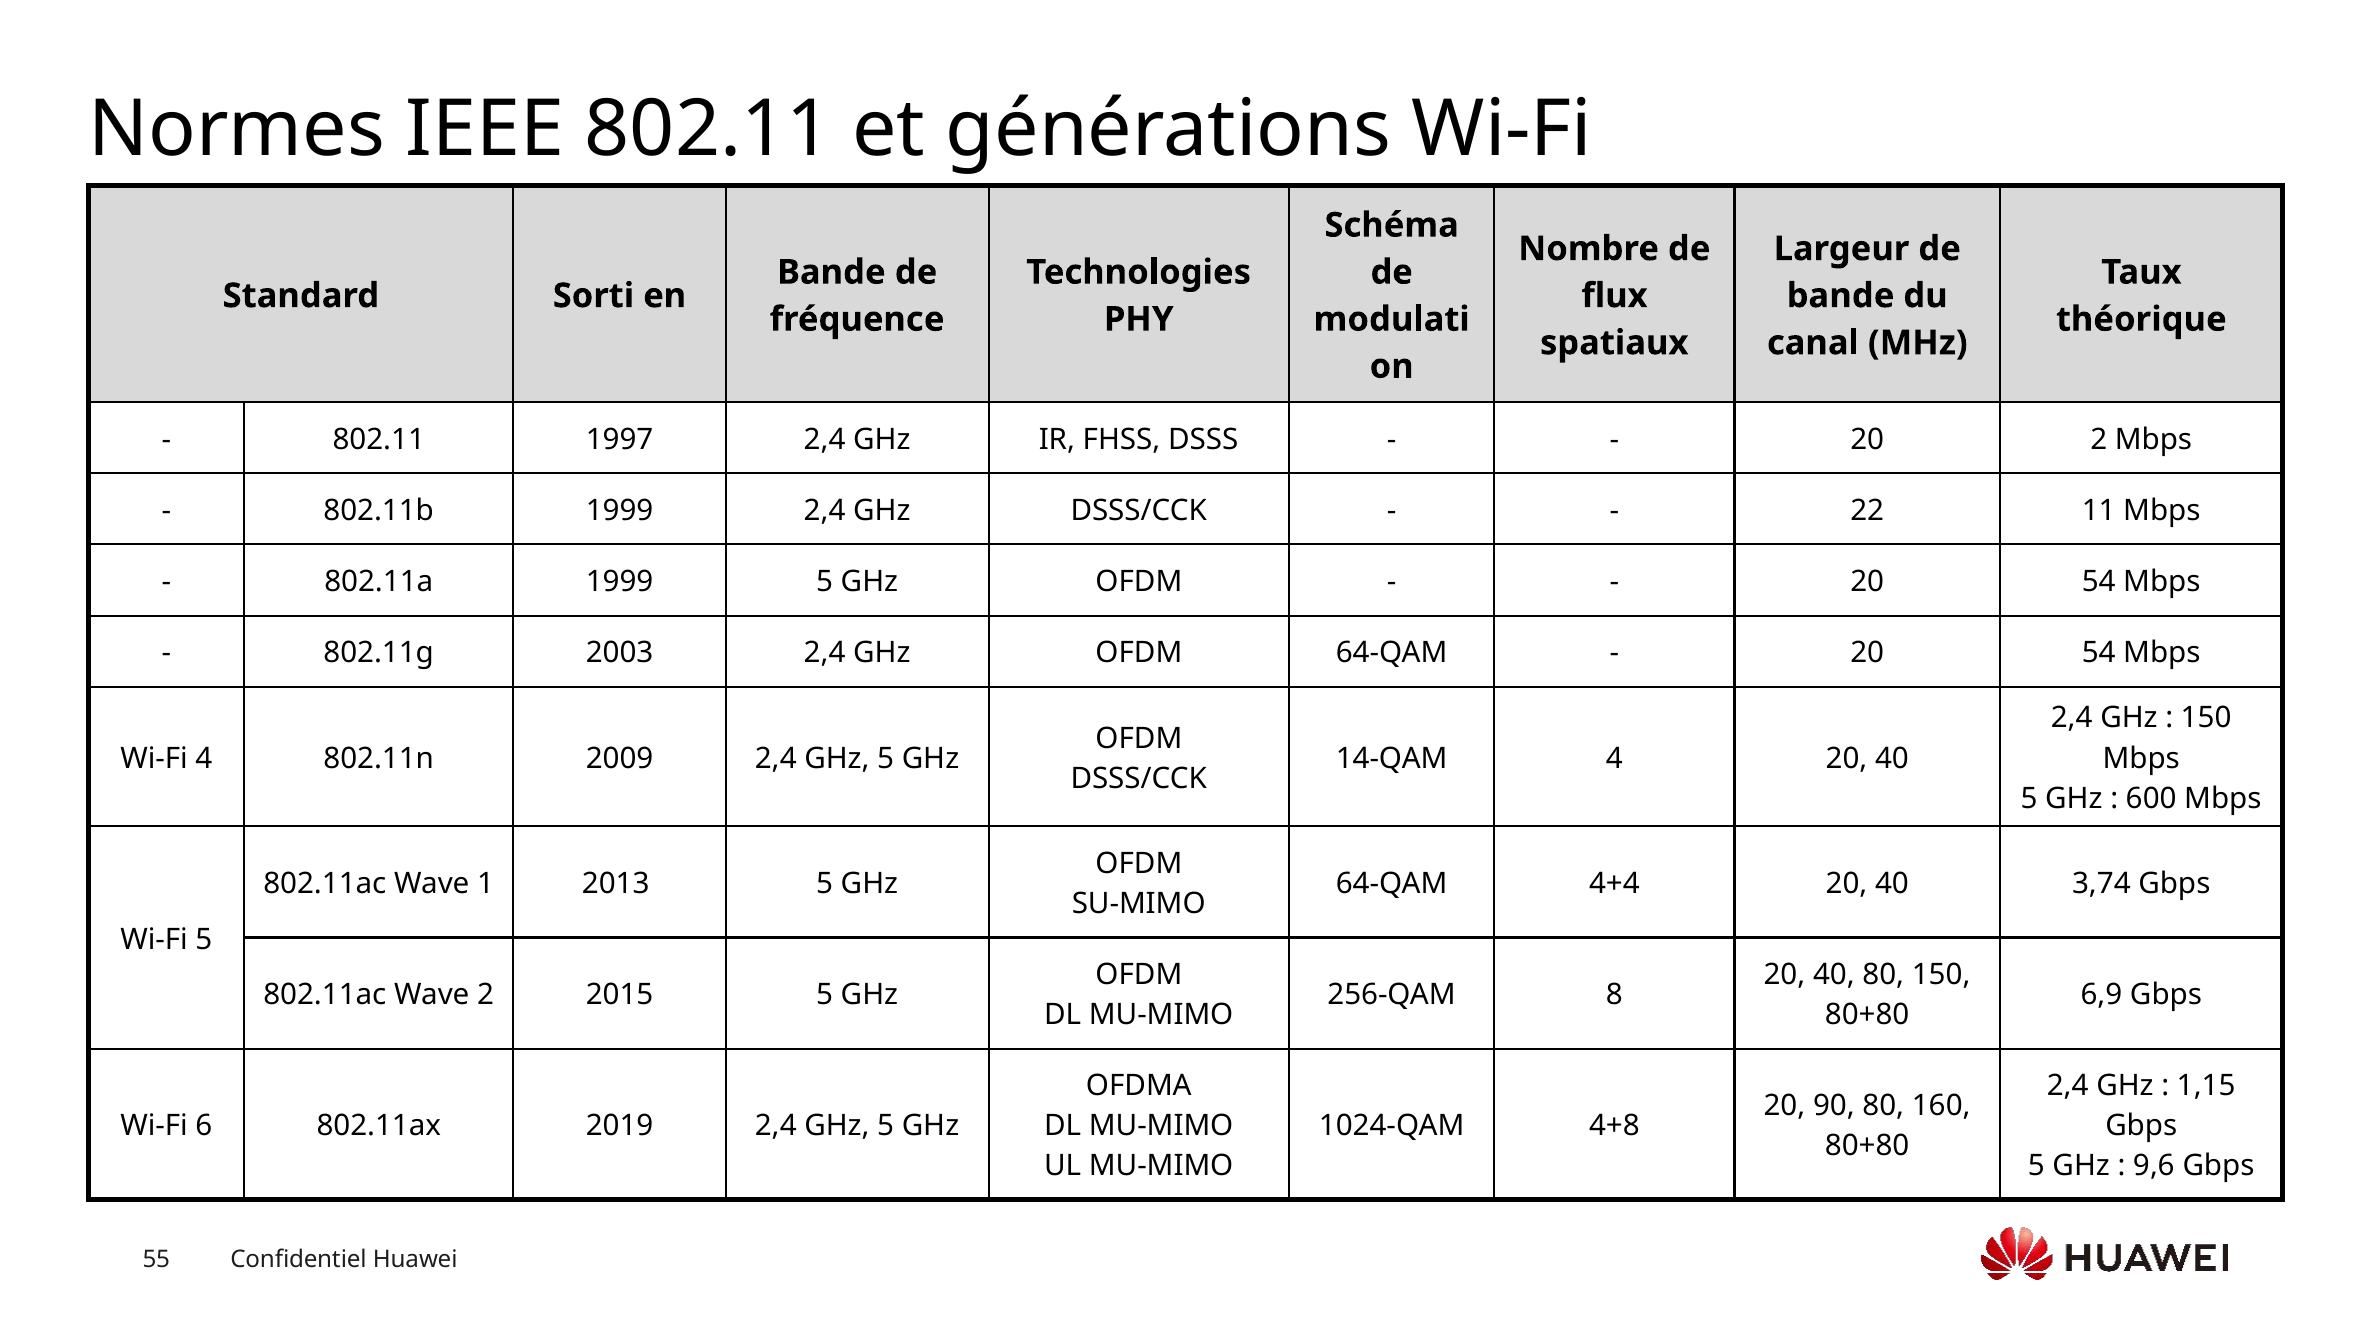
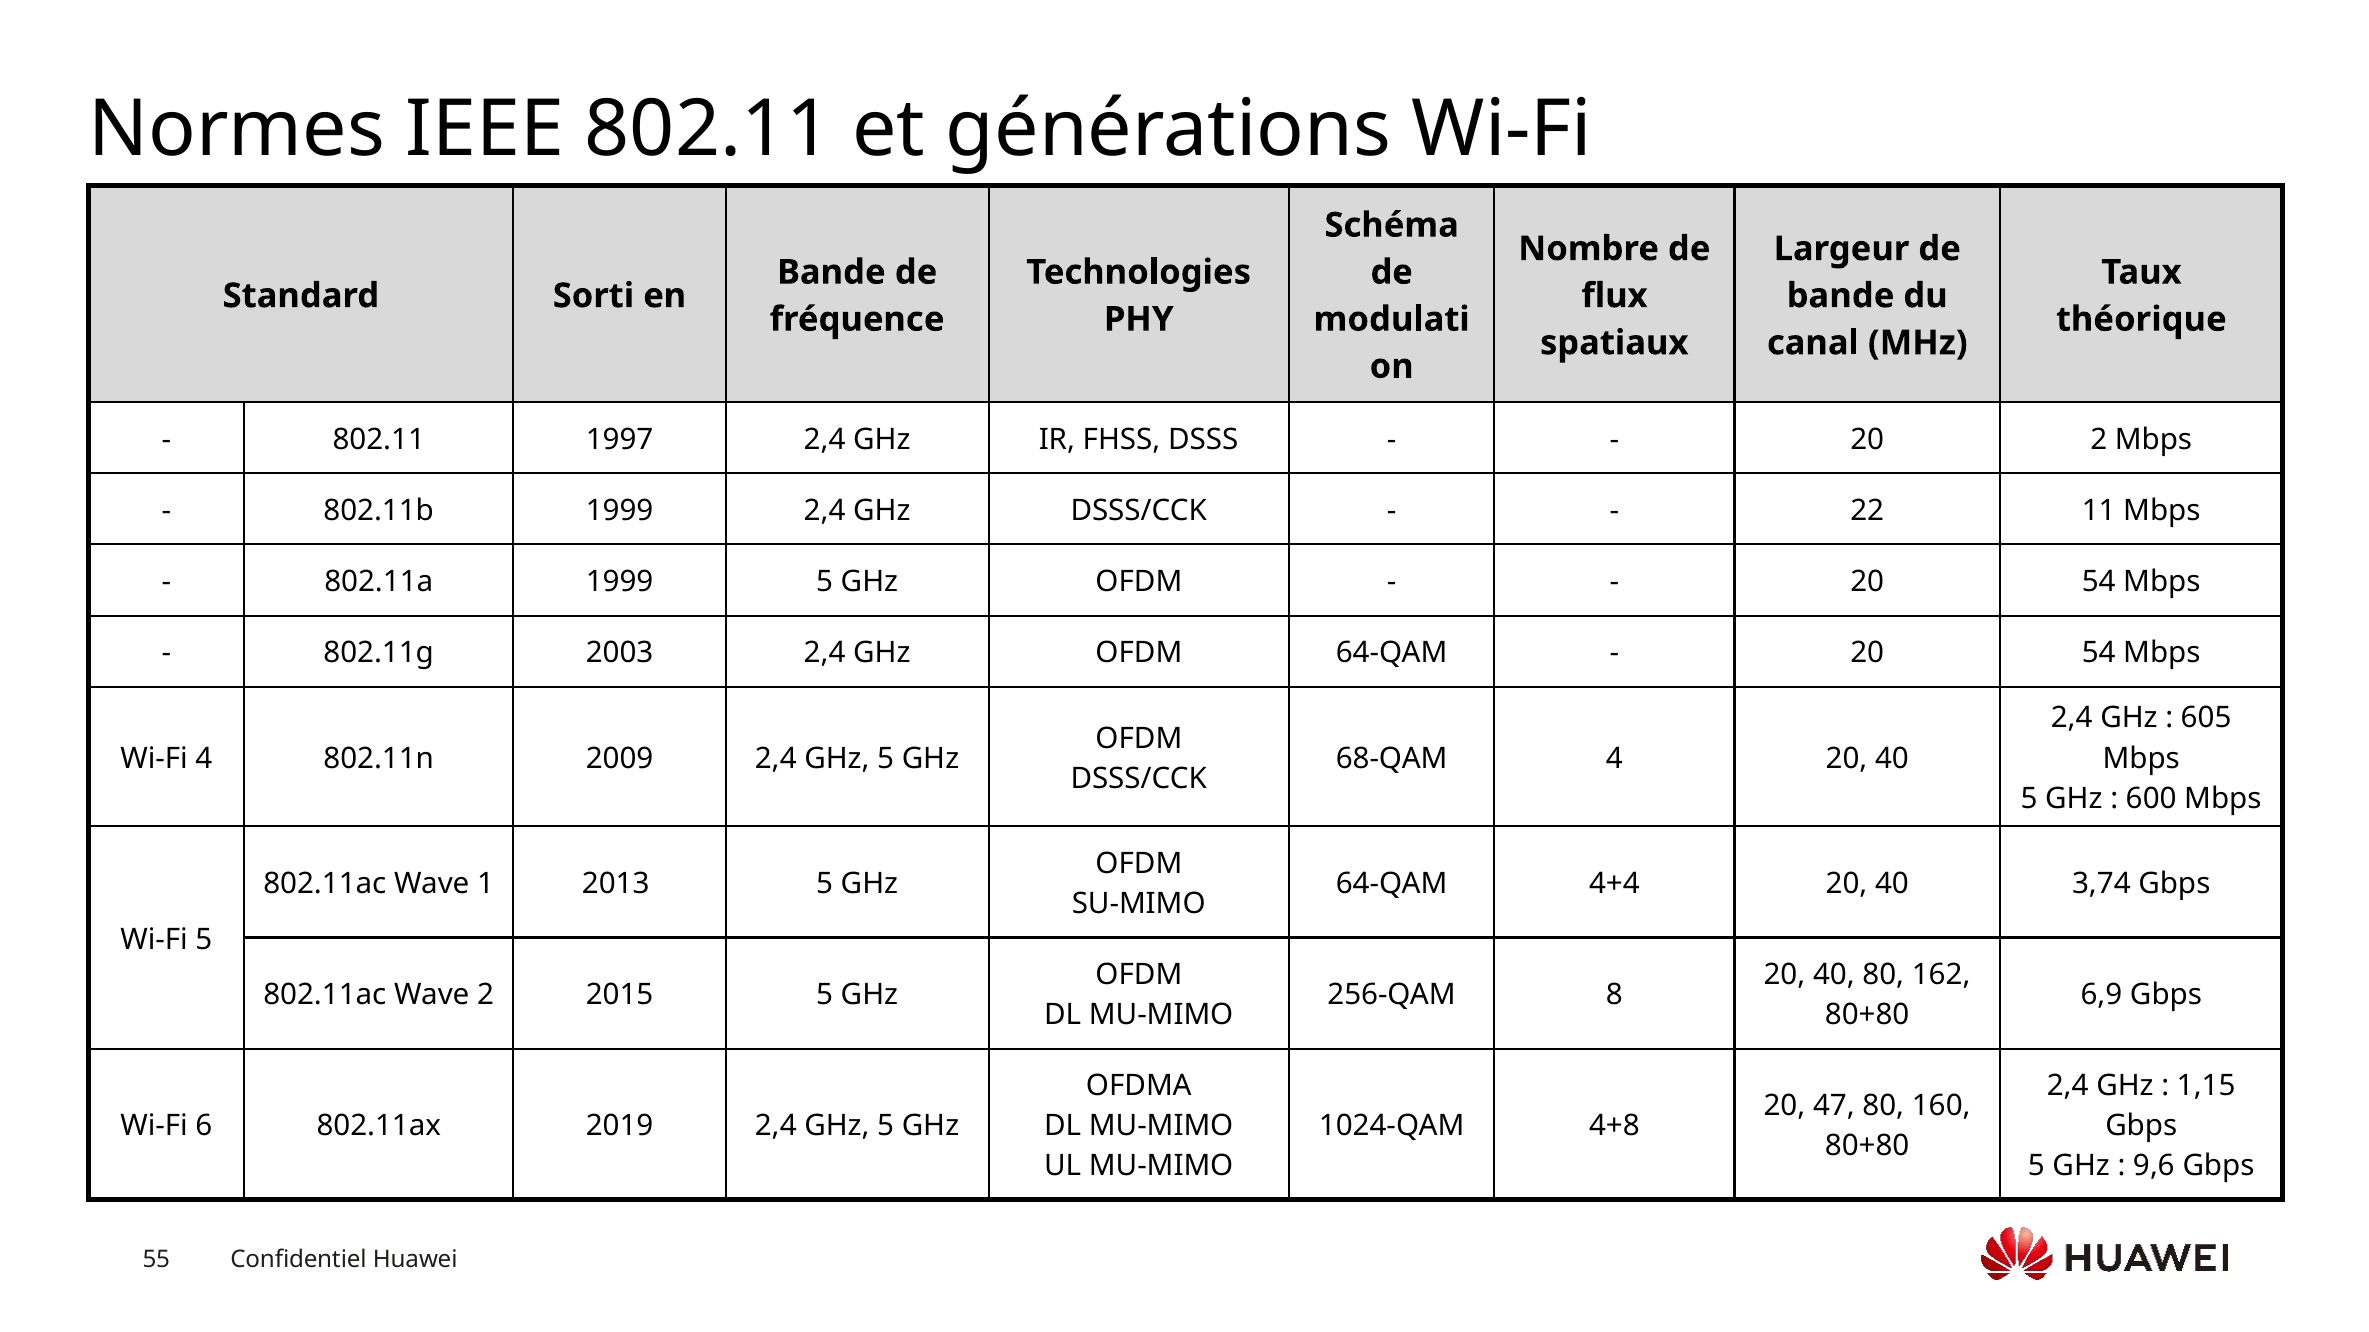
150 at (2206, 718): 150 -> 605
14-QAM: 14-QAM -> 68-QAM
80 150: 150 -> 162
90: 90 -> 47
